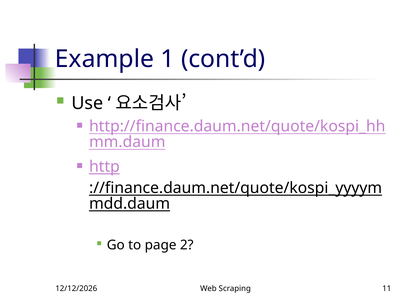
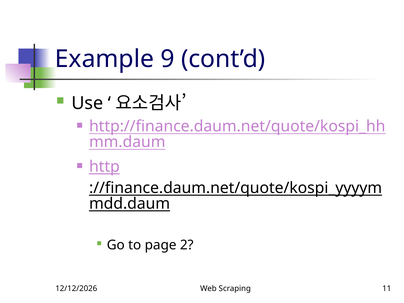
1: 1 -> 9
